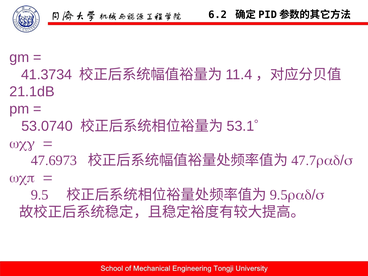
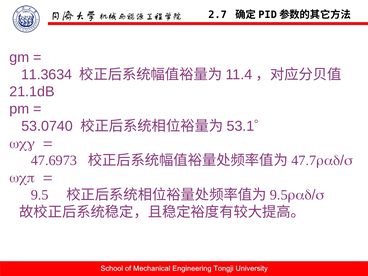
6.2: 6.2 -> 2.7
41.3734: 41.3734 -> 11.3634
